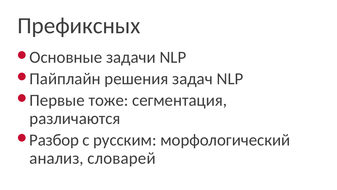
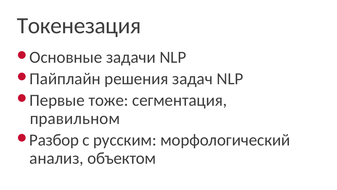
Префиксных: Префиксных -> Токенезация
различаются: различаются -> правильном
словарей: словарей -> объектом
